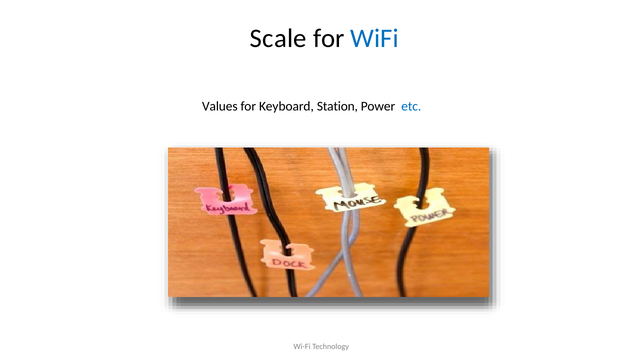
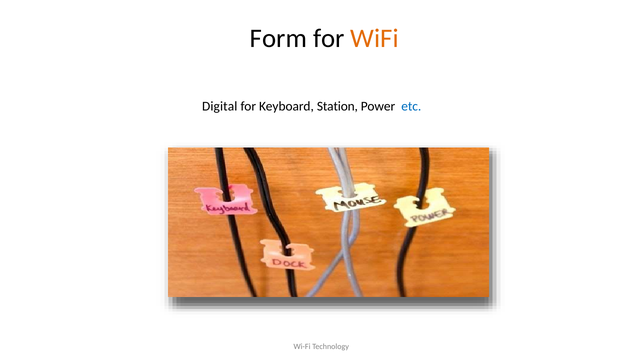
Scale: Scale -> Form
WiFi colour: blue -> orange
Values: Values -> Digital
